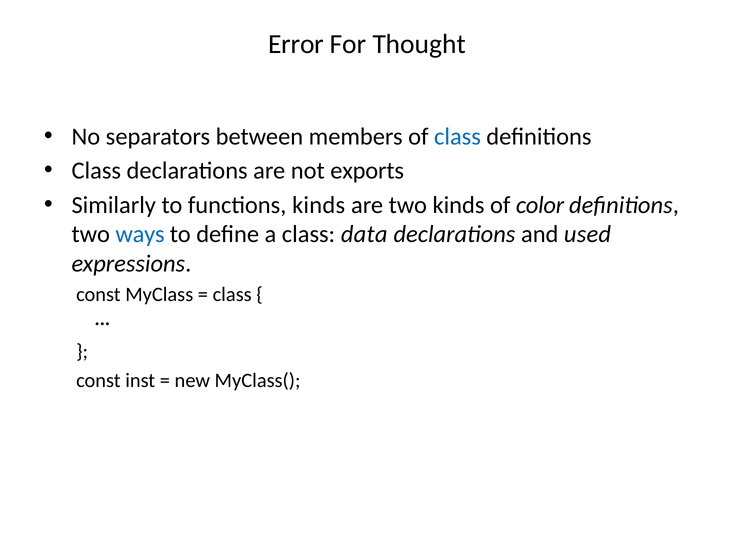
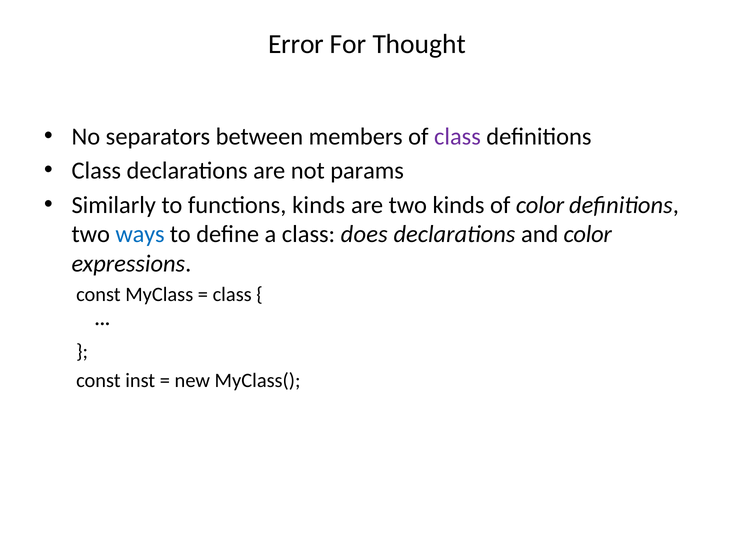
class at (457, 136) colour: blue -> purple
exports: exports -> params
data: data -> does
and used: used -> color
